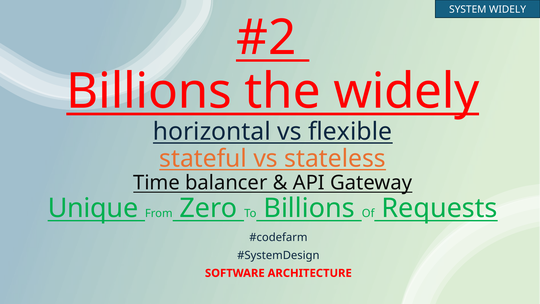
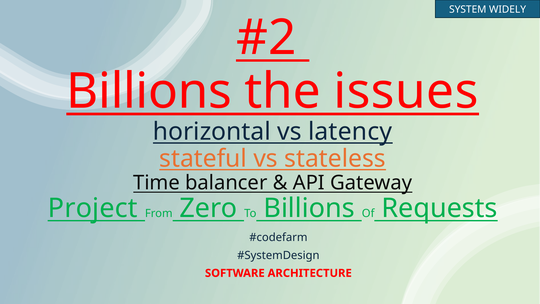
the widely: widely -> issues
flexible: flexible -> latency
Unique: Unique -> Project
